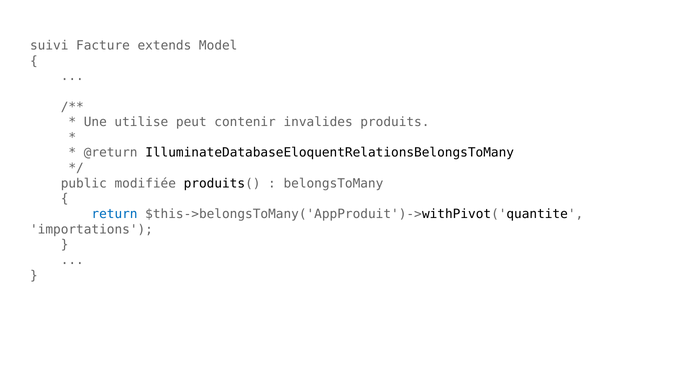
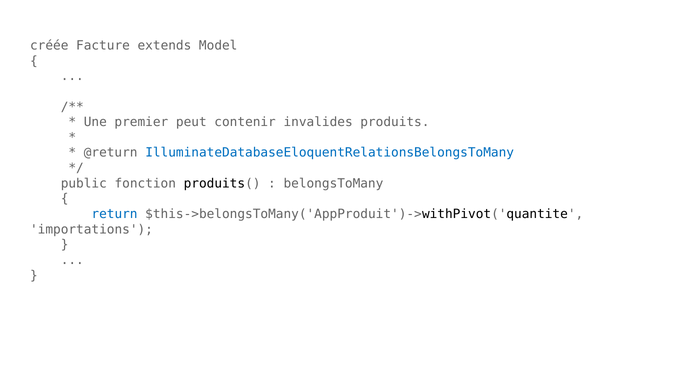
suivi: suivi -> créée
utilise: utilise -> premier
IlluminateDatabaseEloquentRelationsBelongsToMany colour: black -> blue
modifiée: modifiée -> fonction
